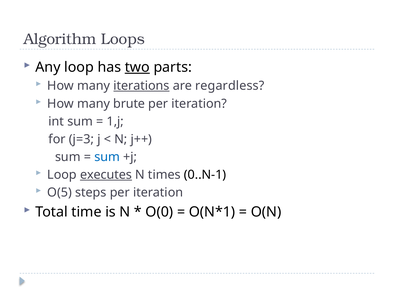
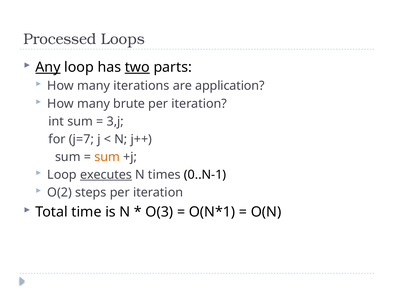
Algorithm: Algorithm -> Processed
Any underline: none -> present
iterations underline: present -> none
regardless: regardless -> application
1,j: 1,j -> 3,j
j=3: j=3 -> j=7
sum at (107, 157) colour: blue -> orange
O(5: O(5 -> O(2
O(0: O(0 -> O(3
